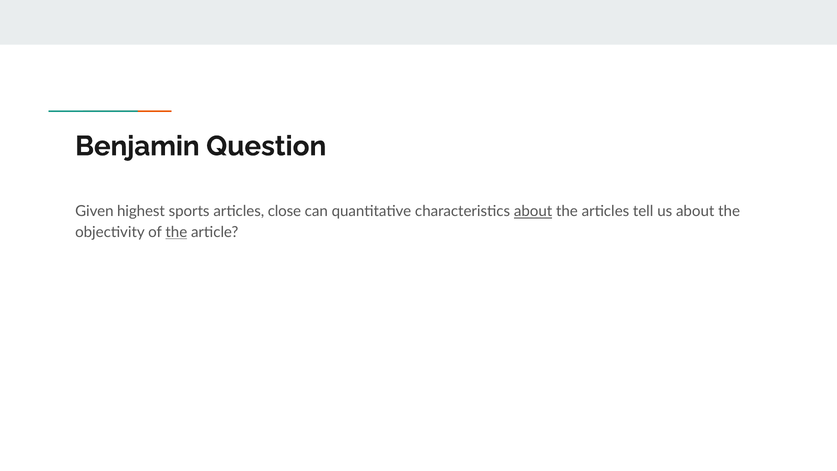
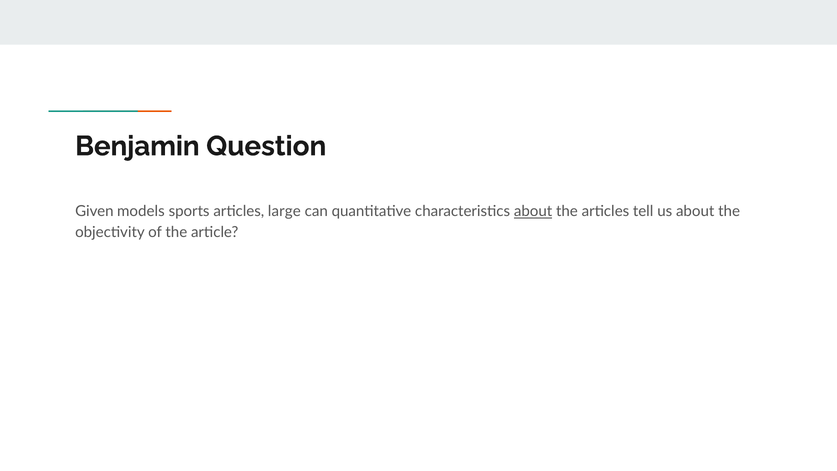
highest: highest -> models
close: close -> large
the at (176, 232) underline: present -> none
